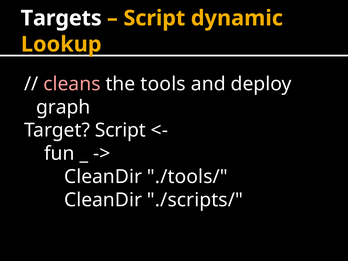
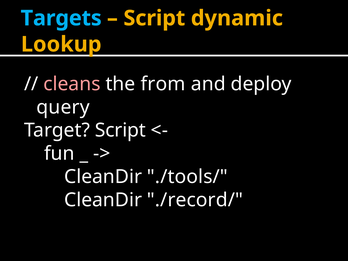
Targets colour: white -> light blue
tools: tools -> from
graph: graph -> query
./scripts/: ./scripts/ -> ./record/
